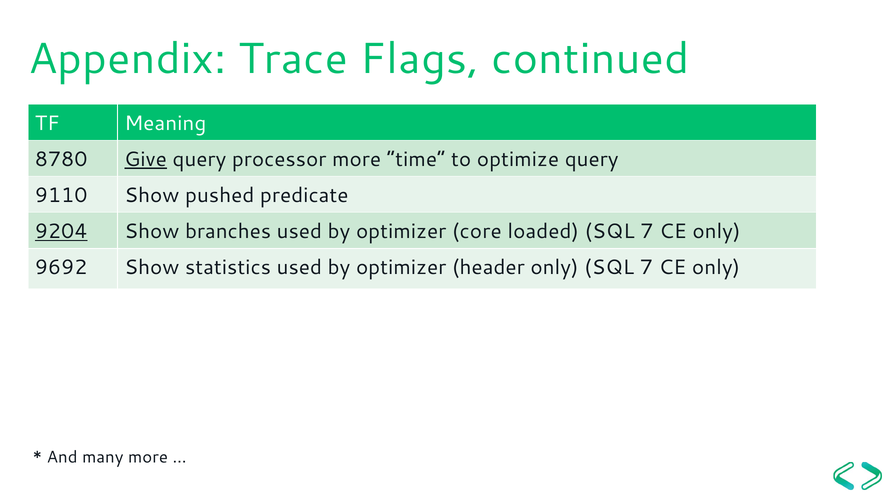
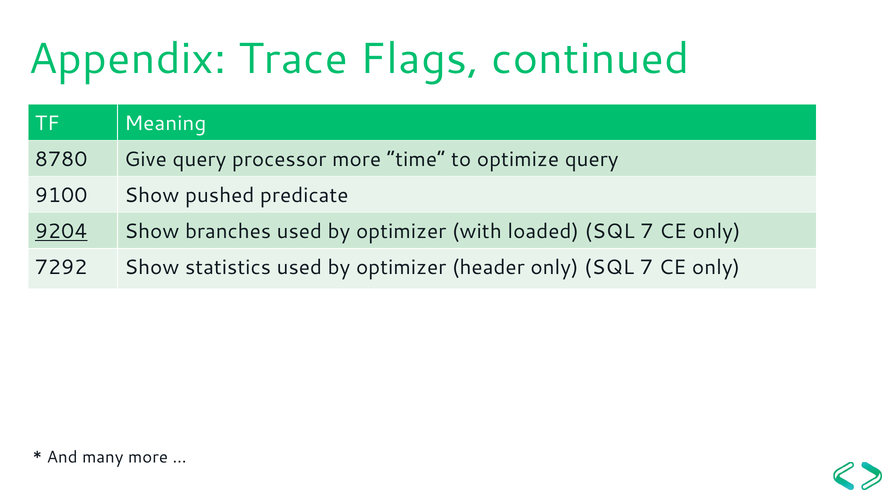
Give underline: present -> none
9110: 9110 -> 9100
core: core -> with
9692: 9692 -> 7292
